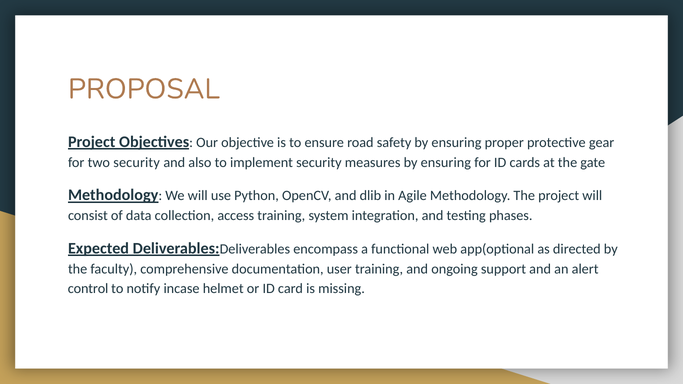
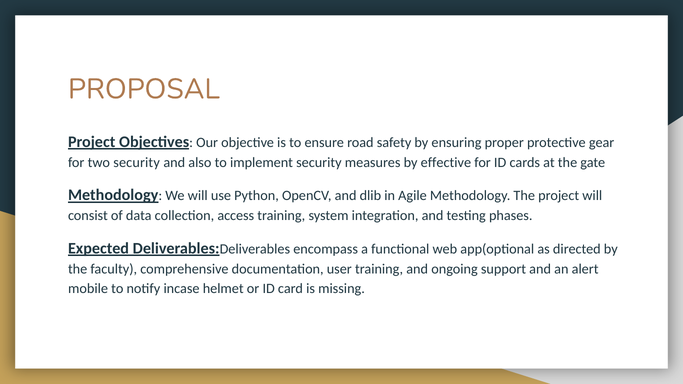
measures by ensuring: ensuring -> effective
control: control -> mobile
